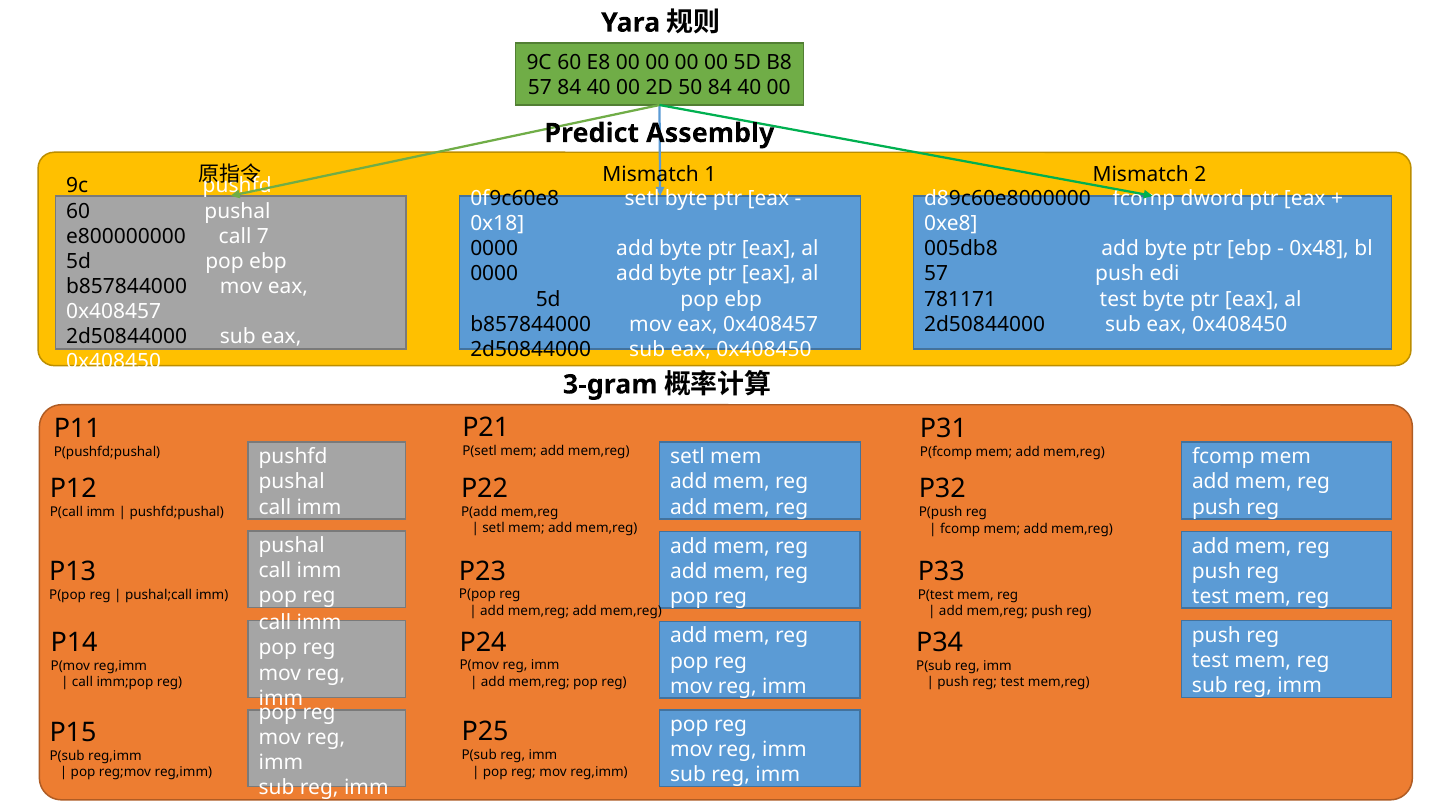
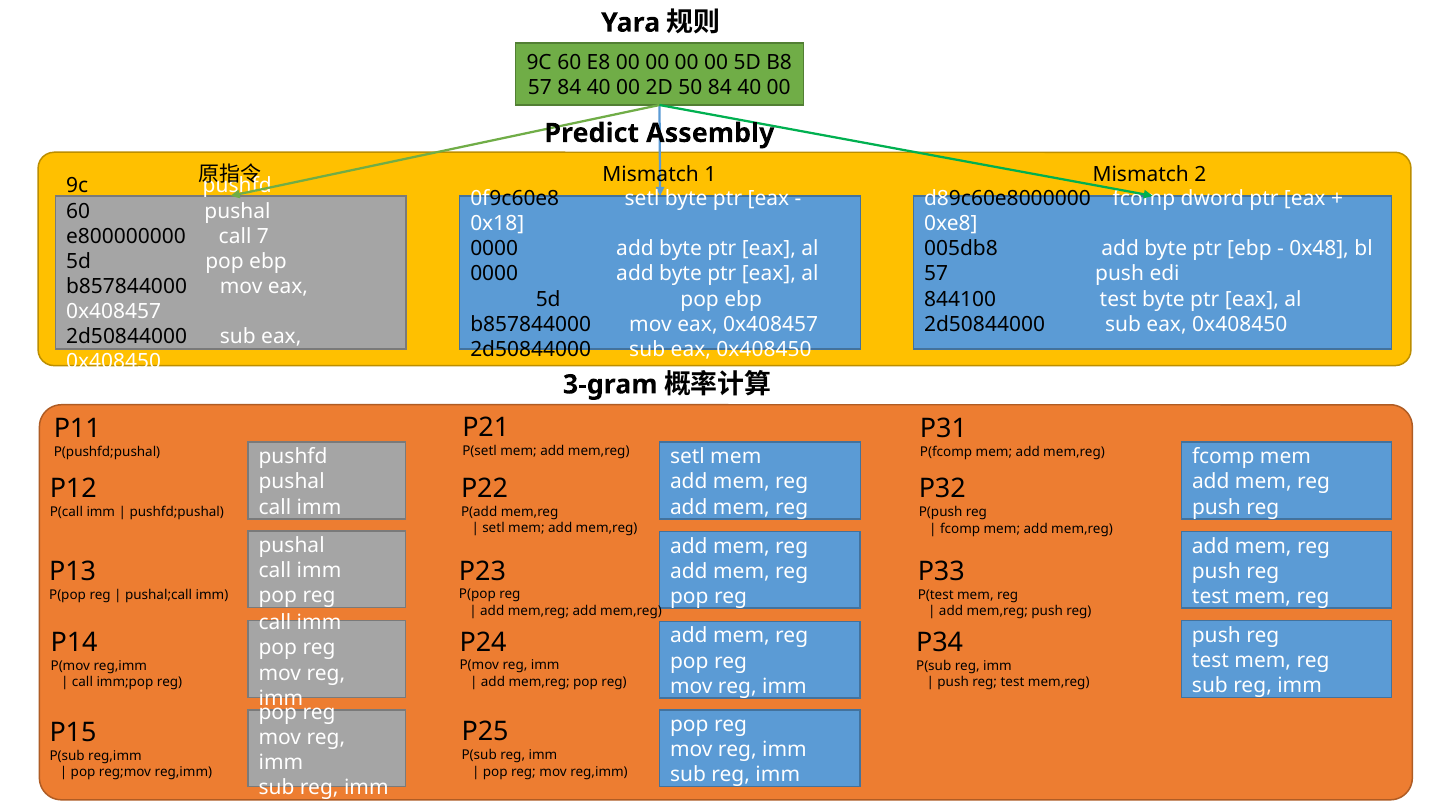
781171: 781171 -> 844100
